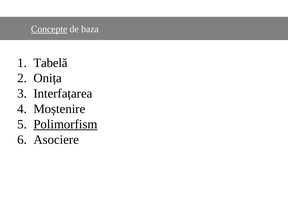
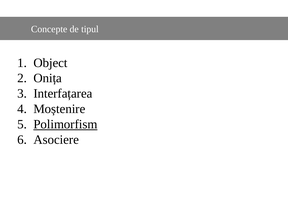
Concepte underline: present -> none
baza: baza -> tipul
Tabelă: Tabelă -> Object
